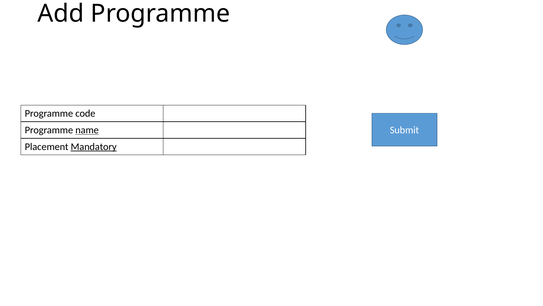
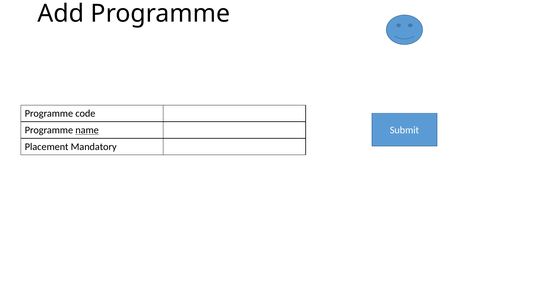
Mandatory underline: present -> none
